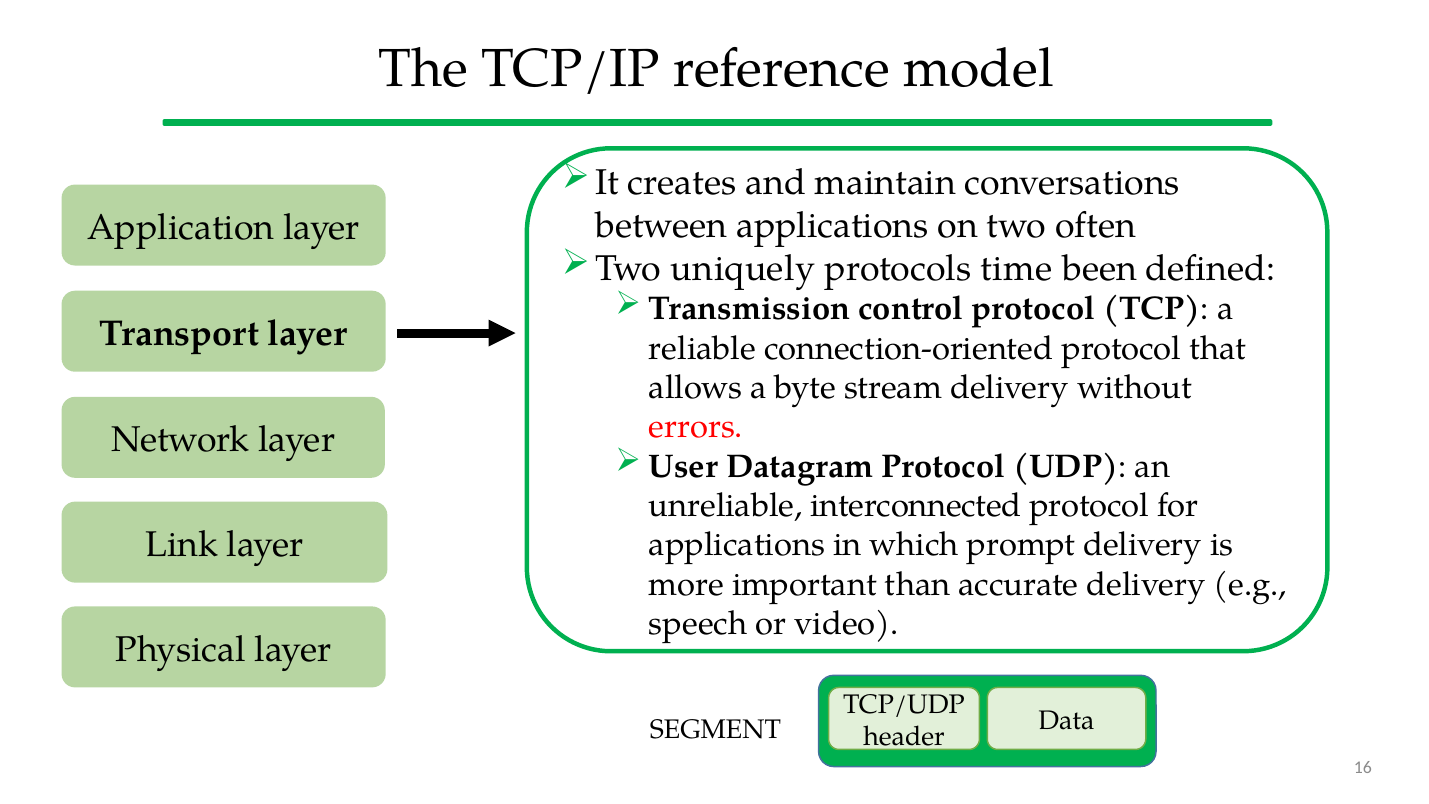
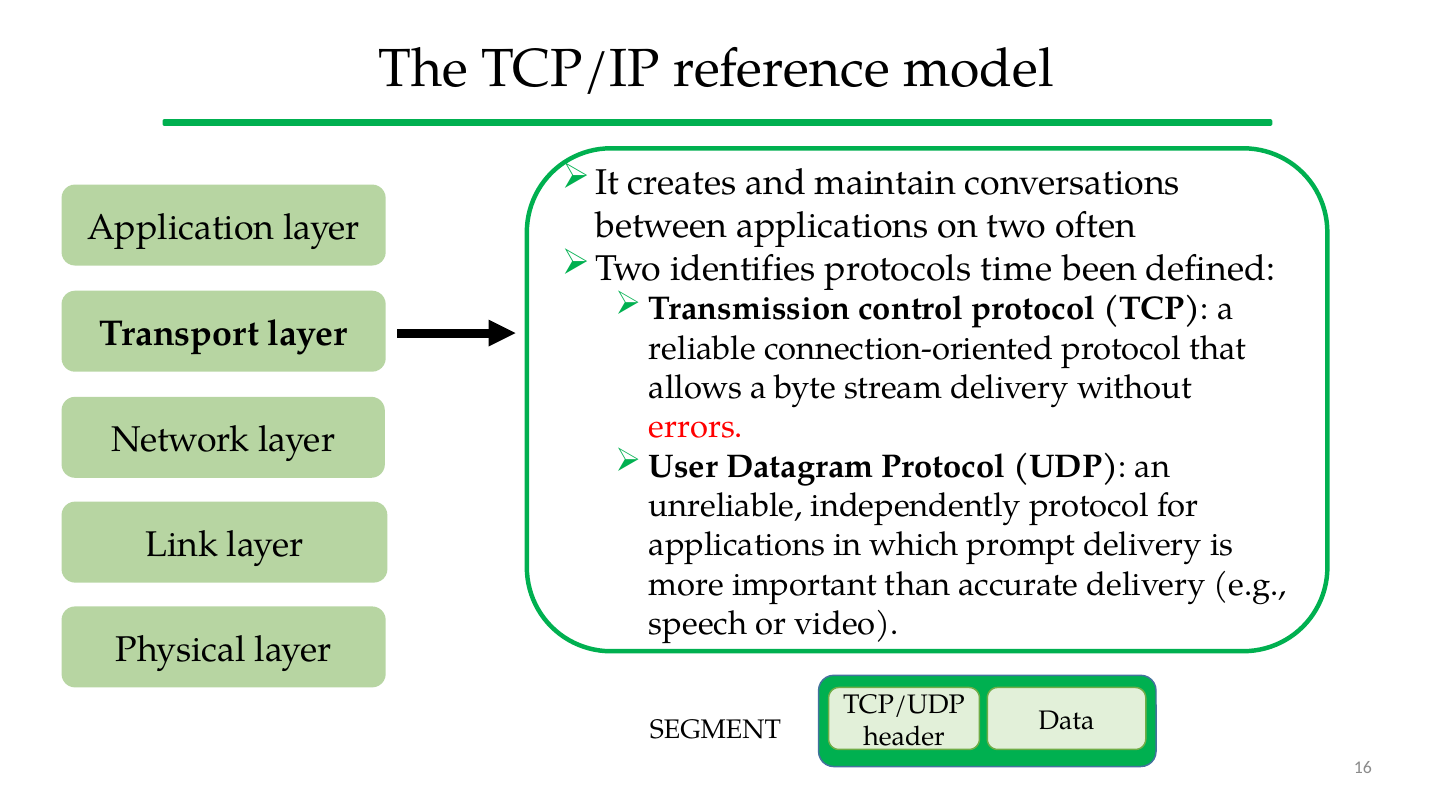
uniquely: uniquely -> identifies
interconnected: interconnected -> independently
